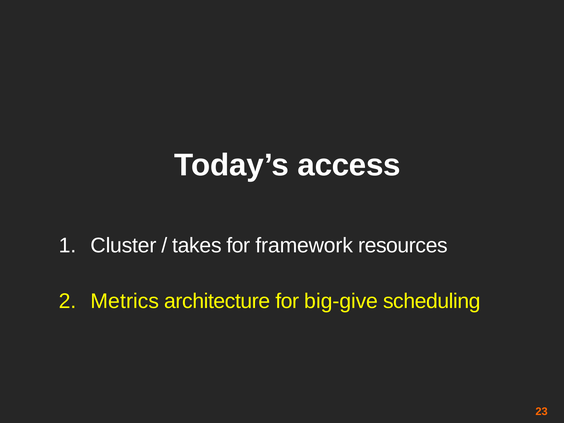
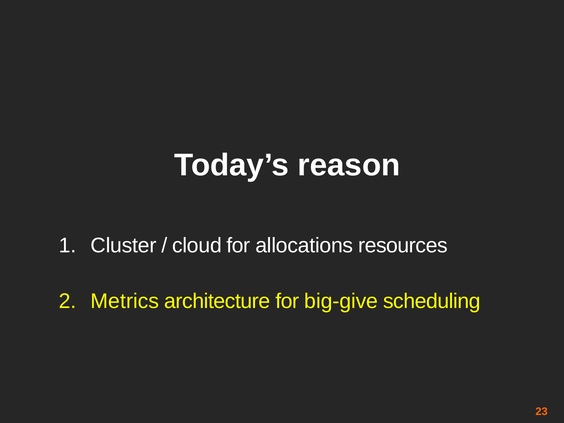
access: access -> reason
takes: takes -> cloud
framework: framework -> allocations
